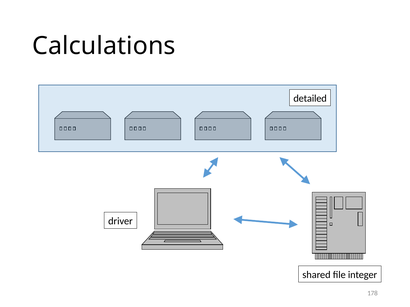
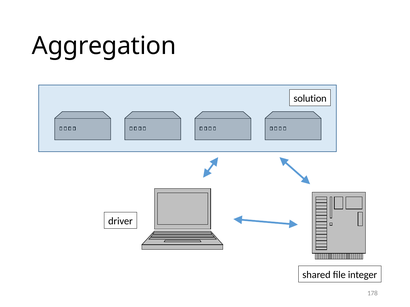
Calculations: Calculations -> Aggregation
detailed: detailed -> solution
